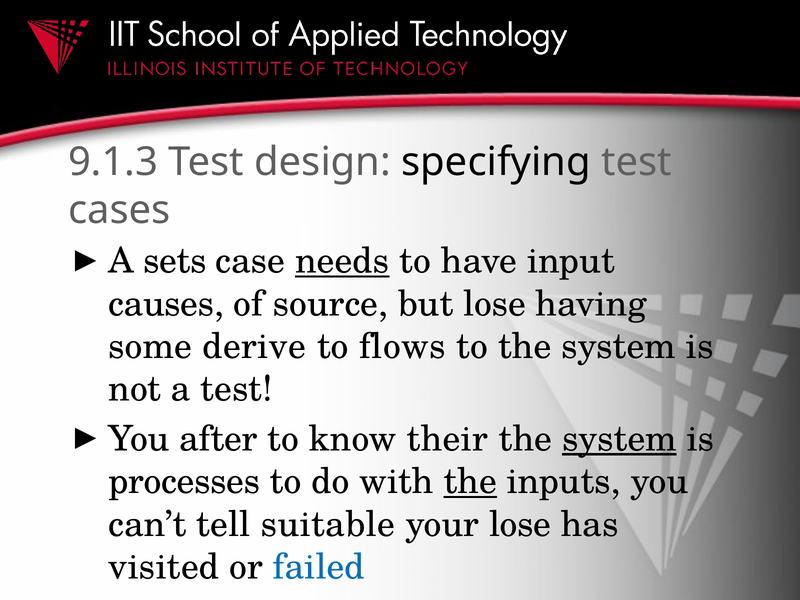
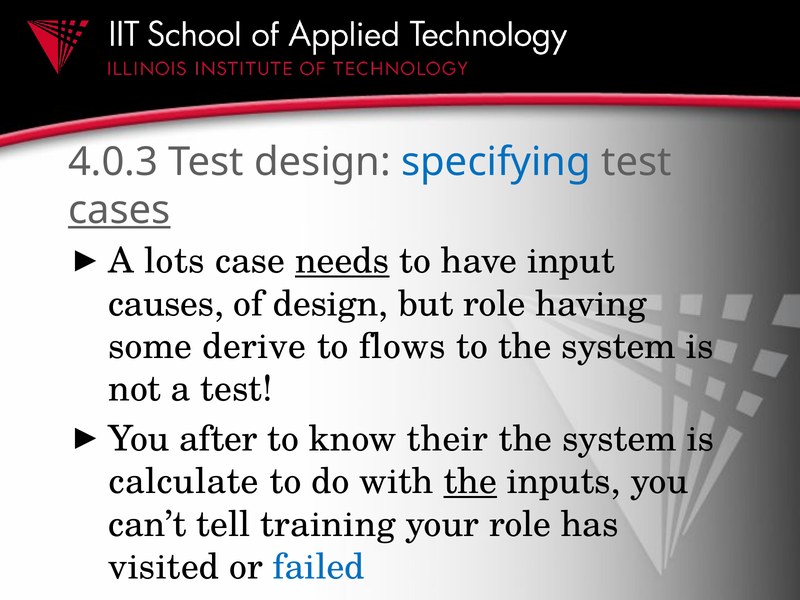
9.1.3: 9.1.3 -> 4.0.3
specifying colour: black -> blue
cases underline: none -> present
sets: sets -> lots
of source: source -> design
but lose: lose -> role
system at (619, 439) underline: present -> none
processes: processes -> calculate
suitable: suitable -> training
your lose: lose -> role
